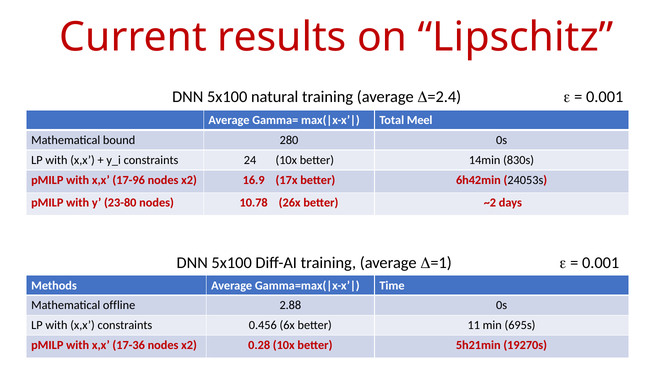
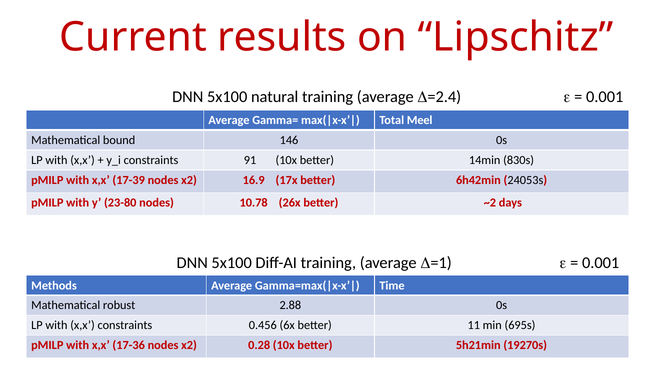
280: 280 -> 146
24: 24 -> 91
17-96: 17-96 -> 17-39
offline: offline -> robust
